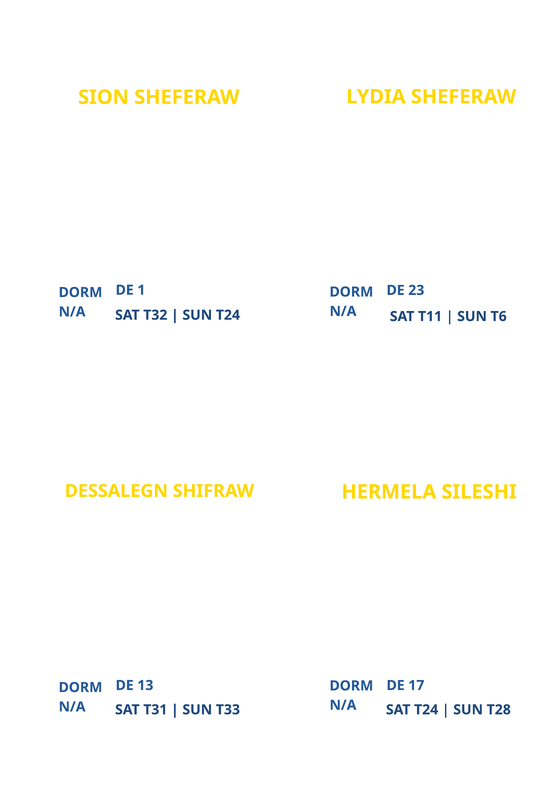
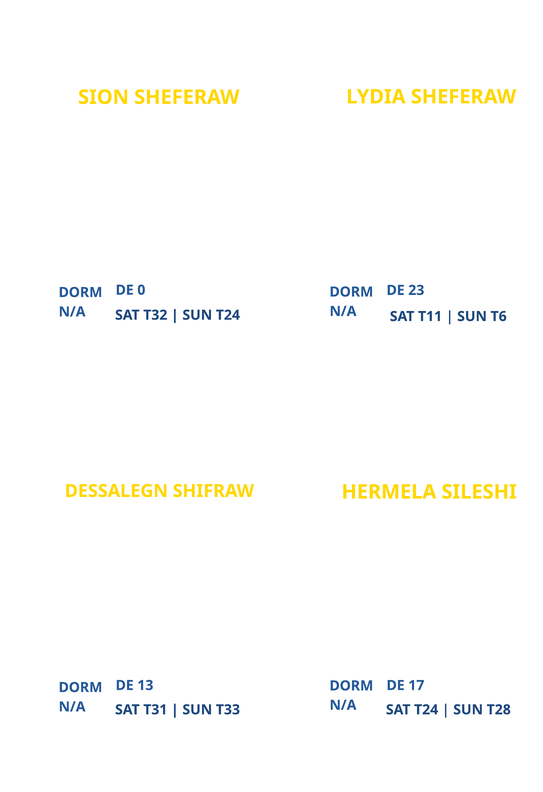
1: 1 -> 0
